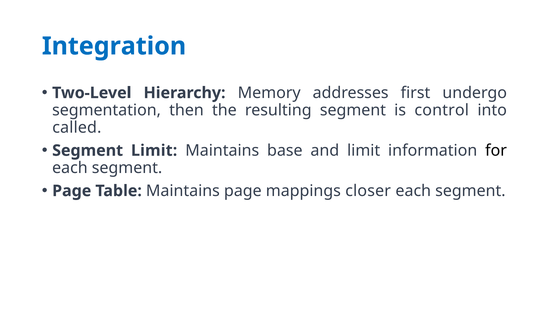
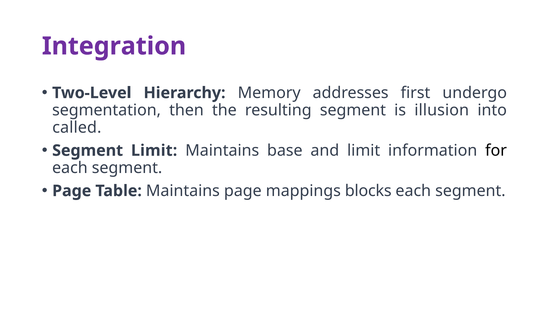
Integration colour: blue -> purple
control: control -> illusion
closer: closer -> blocks
